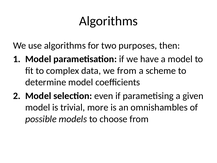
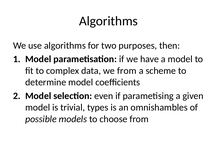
more: more -> types
